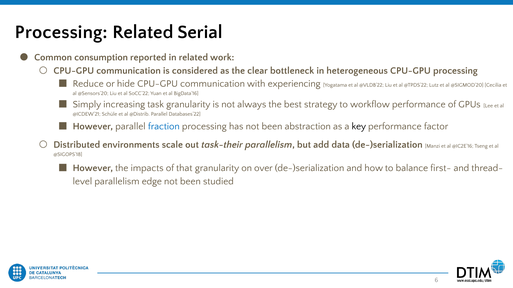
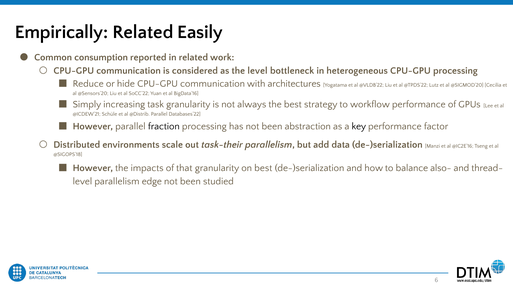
Processing at (61, 32): Processing -> Empirically
Serial: Serial -> Easily
the clear: clear -> level
experiencing: experiencing -> architectures
fraction colour: blue -> black
on over: over -> best
first-: first- -> also-
